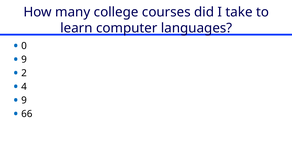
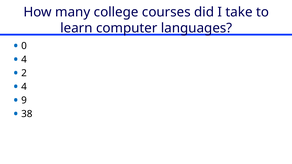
9 at (24, 60): 9 -> 4
66: 66 -> 38
